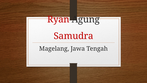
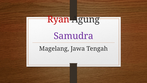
Samudra colour: red -> purple
